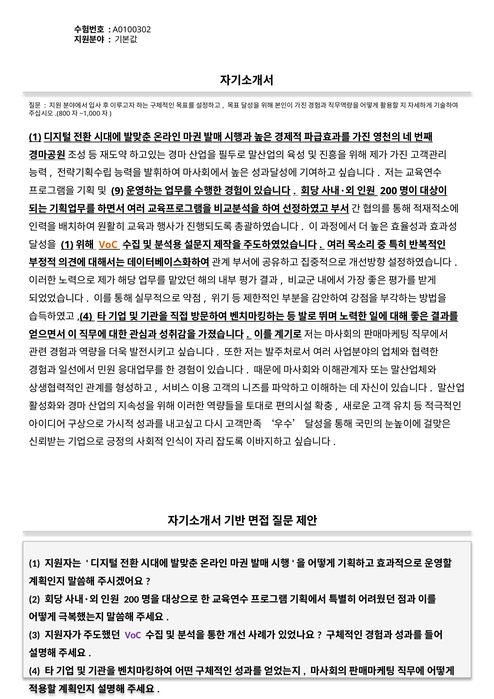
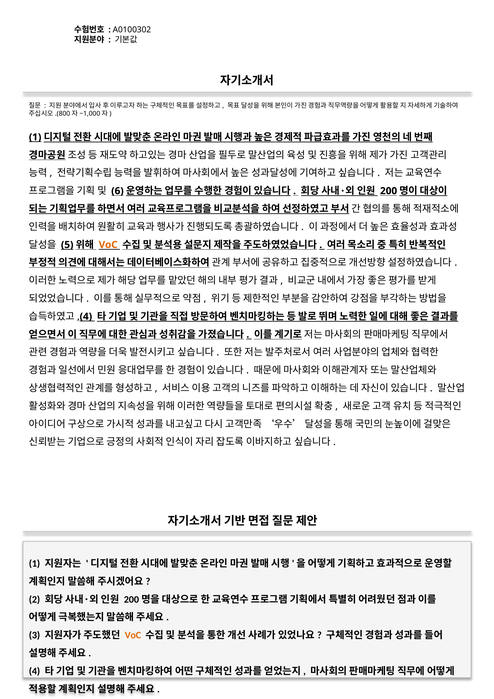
9: 9 -> 6
1 at (67, 245): 1 -> 5
VoC at (133, 635) colour: purple -> orange
